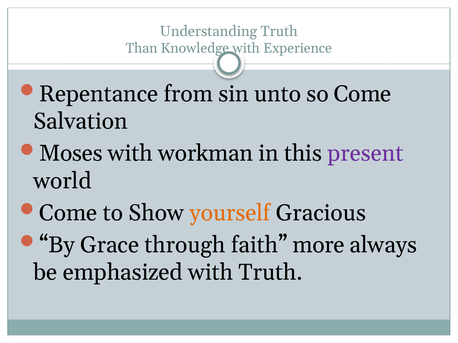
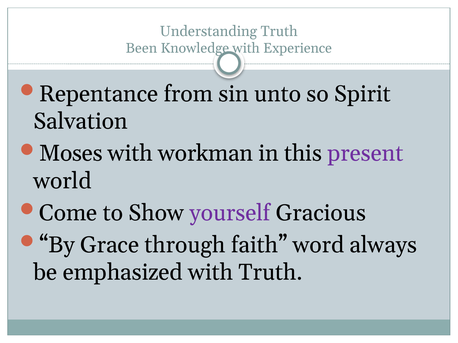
Than: Than -> Been
so Come: Come -> Spirit
yourself colour: orange -> purple
more: more -> word
